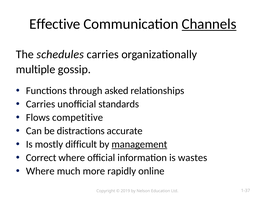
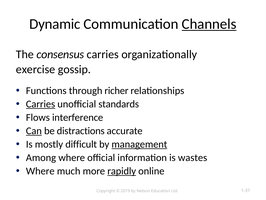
Effective: Effective -> Dynamic
schedules: schedules -> consensus
multiple: multiple -> exercise
asked: asked -> richer
Carries at (41, 104) underline: none -> present
competitive: competitive -> interference
Can underline: none -> present
Correct: Correct -> Among
rapidly underline: none -> present
